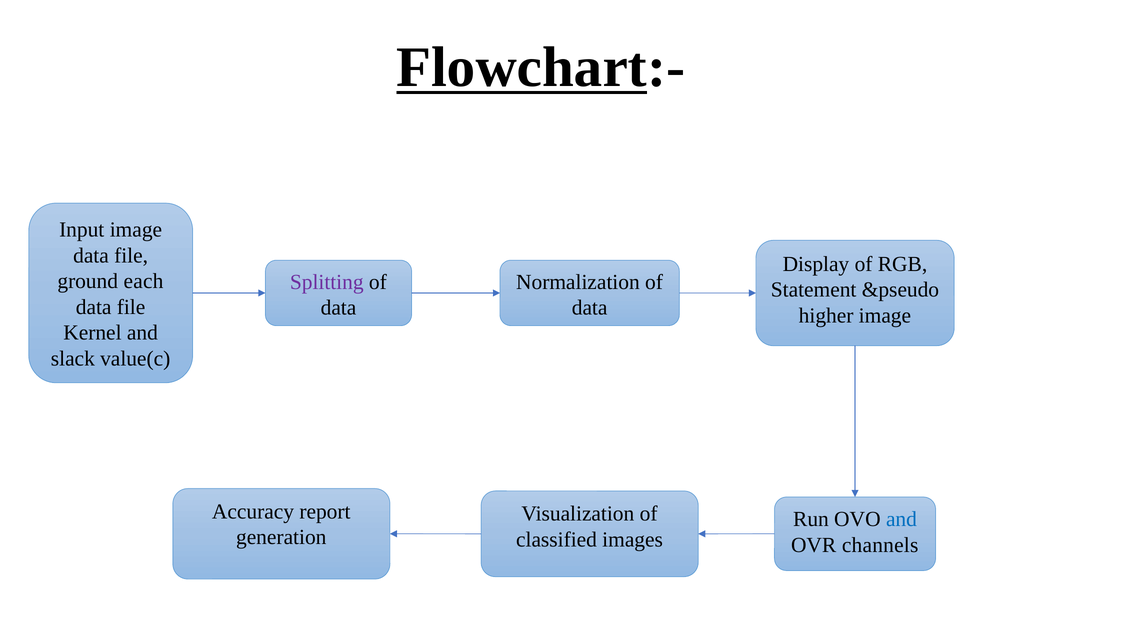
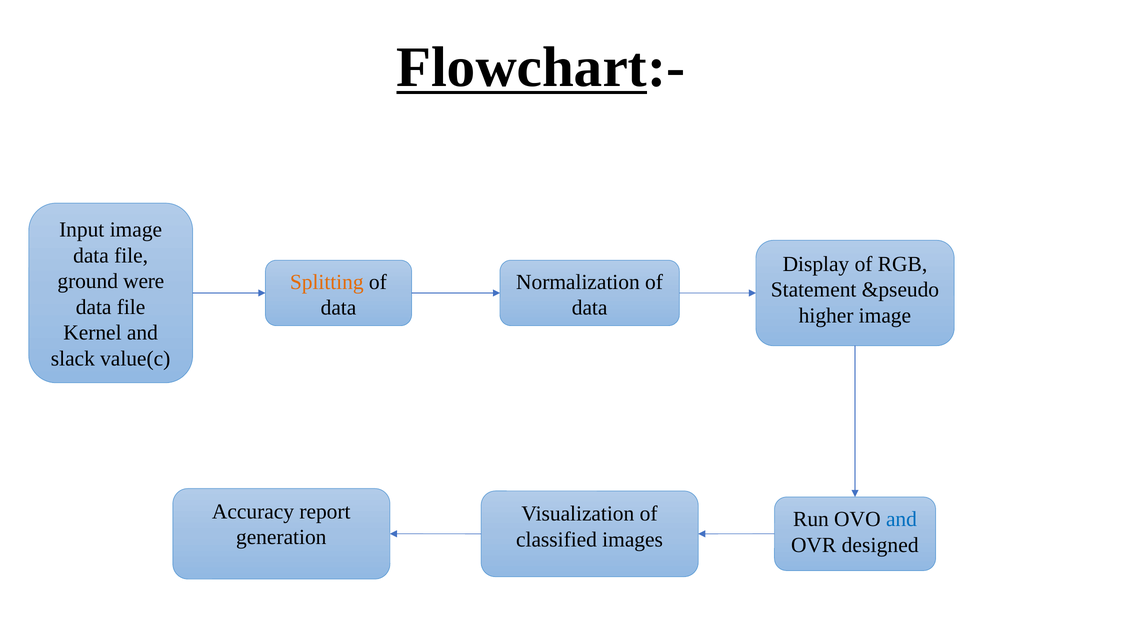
each: each -> were
Splitting colour: purple -> orange
channels: channels -> designed
